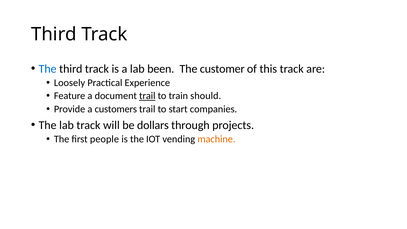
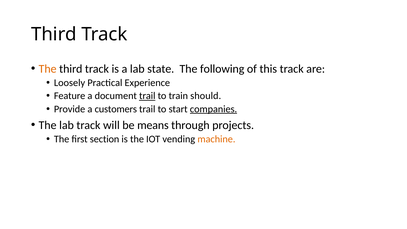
The at (48, 69) colour: blue -> orange
been: been -> state
customer: customer -> following
companies underline: none -> present
dollars: dollars -> means
people: people -> section
